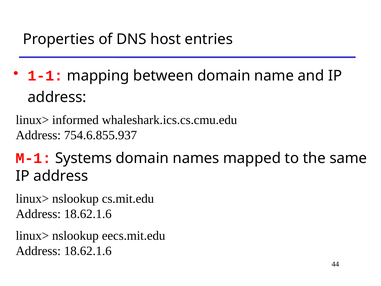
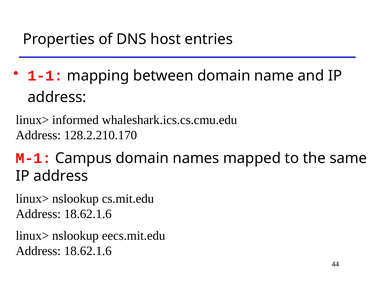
754.6.855.937: 754.6.855.937 -> 128.2.210.170
Systems: Systems -> Campus
